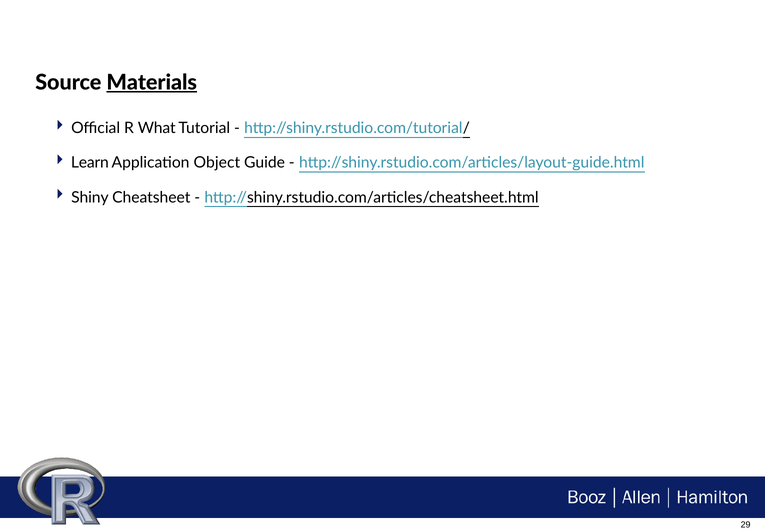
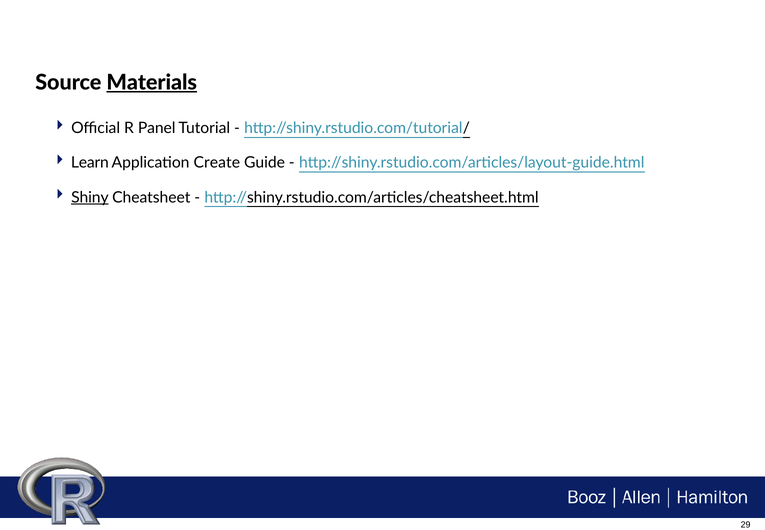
What: What -> Panel
Object: Object -> Create
Shiny underline: none -> present
